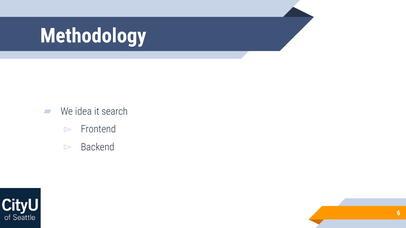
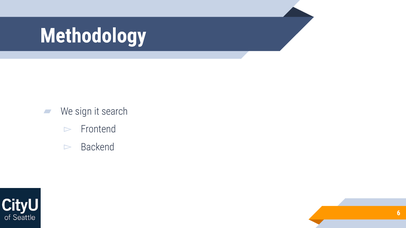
idea: idea -> sign
